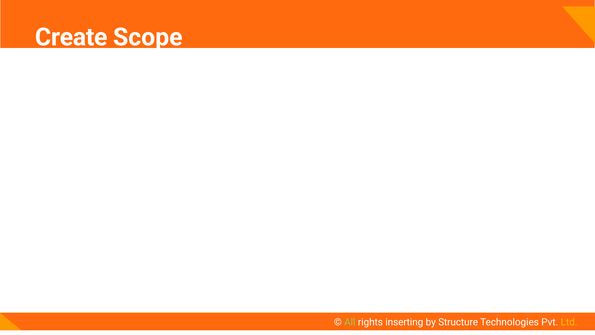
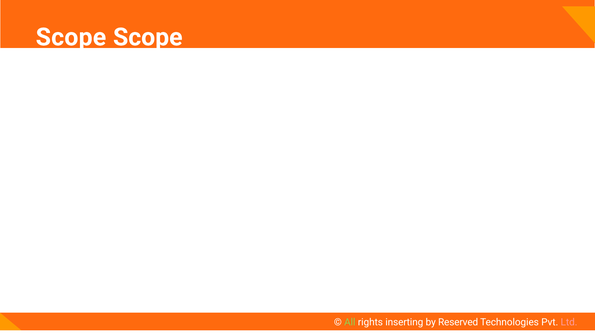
Create at (71, 37): Create -> Scope
Structure: Structure -> Reserved
Ltd colour: yellow -> pink
